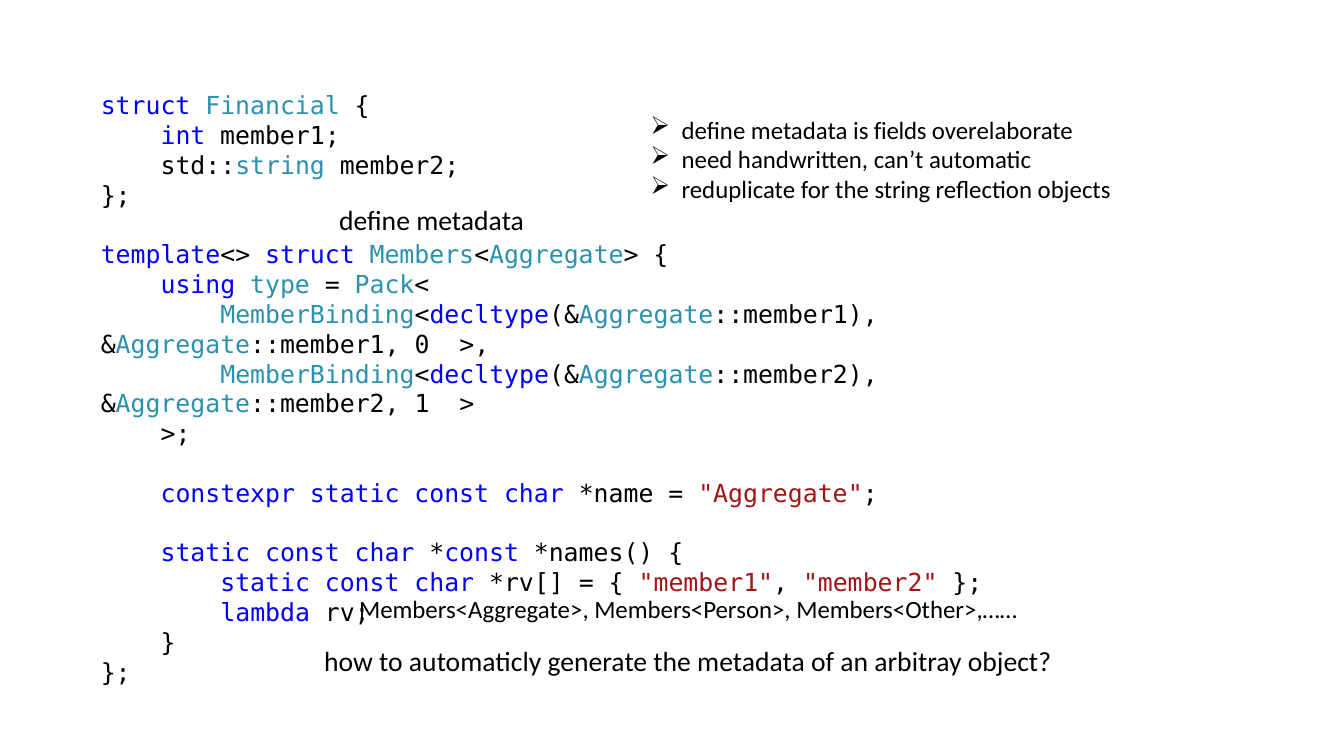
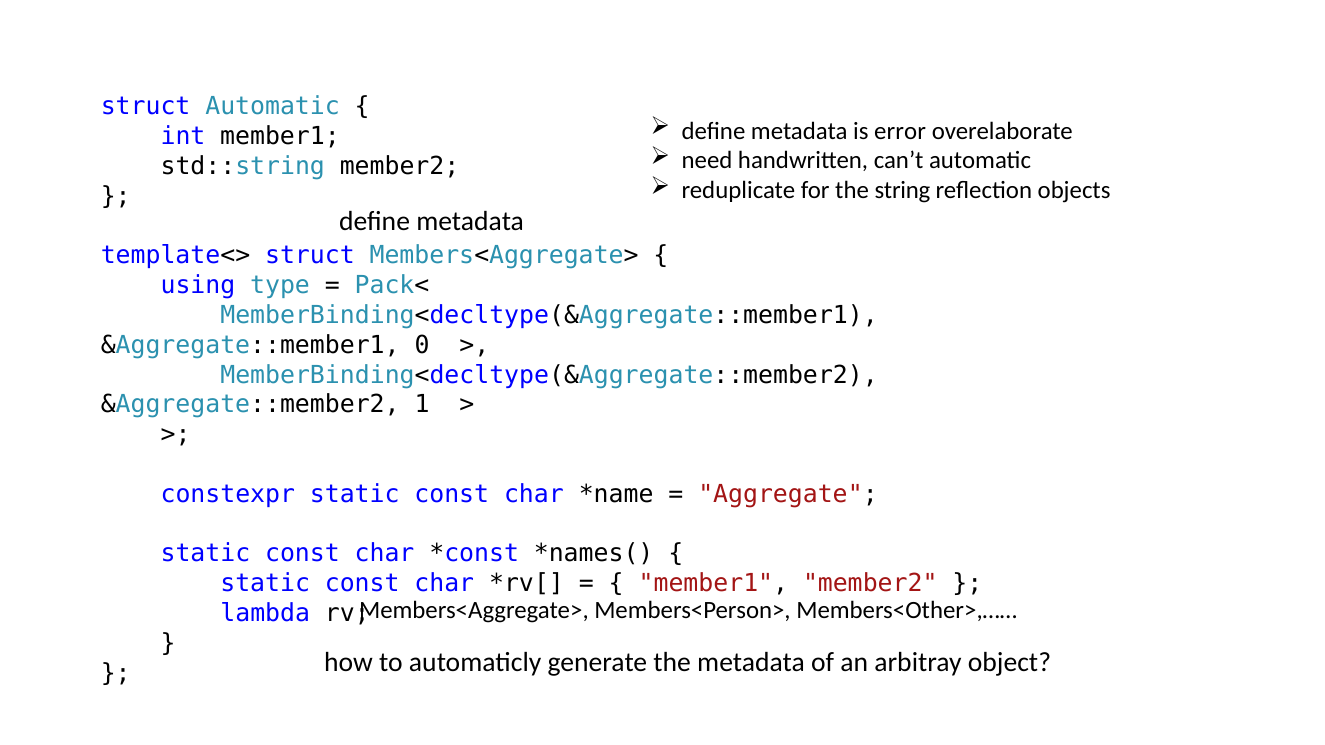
struct Financial: Financial -> Automatic
fields: fields -> error
